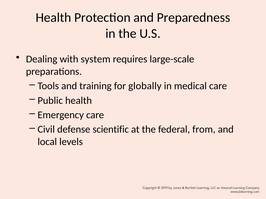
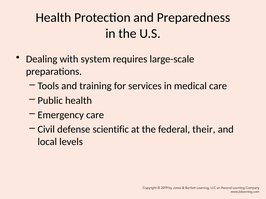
globally: globally -> services
from: from -> their
